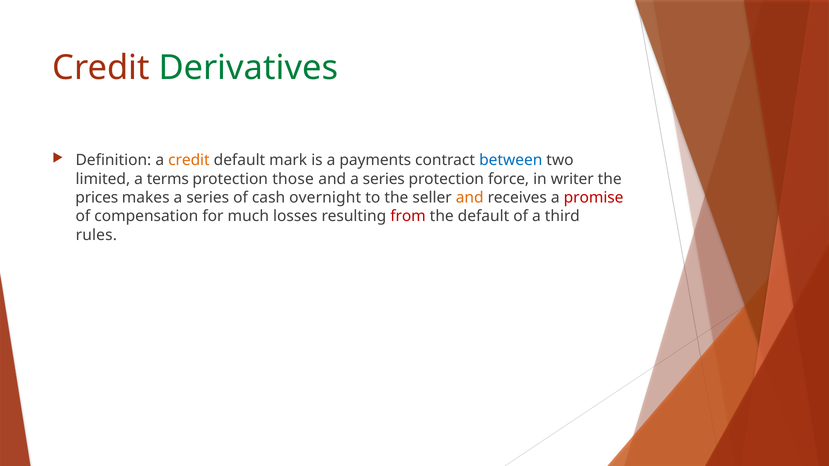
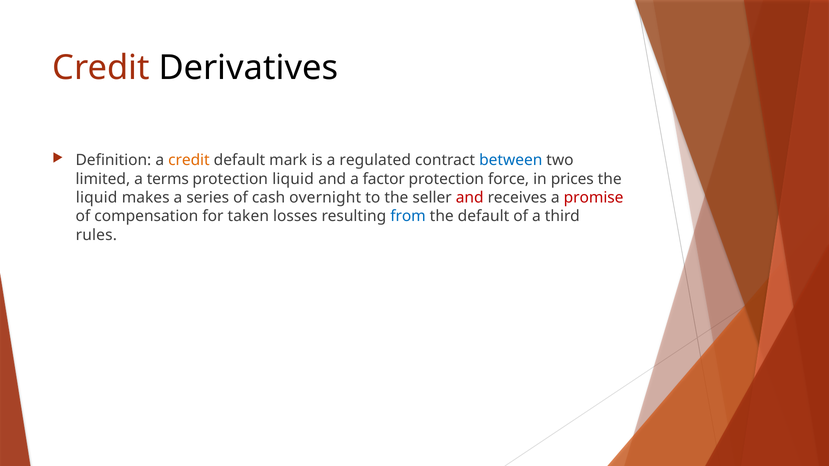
Derivatives colour: green -> black
payments: payments -> regulated
protection those: those -> liquid
and a series: series -> factor
writer: writer -> prices
prices at (97, 198): prices -> liquid
and at (470, 198) colour: orange -> red
much: much -> taken
from colour: red -> blue
